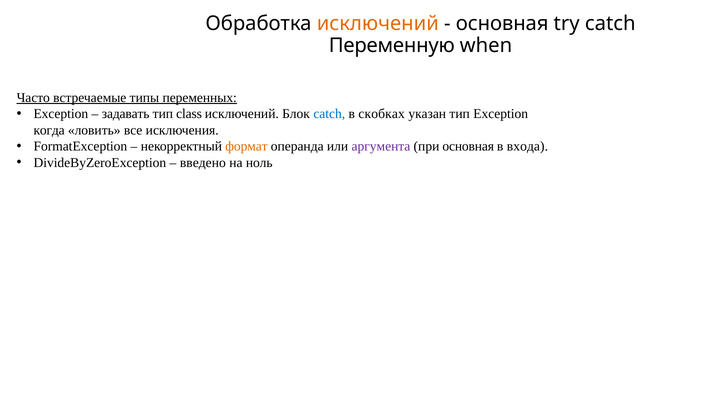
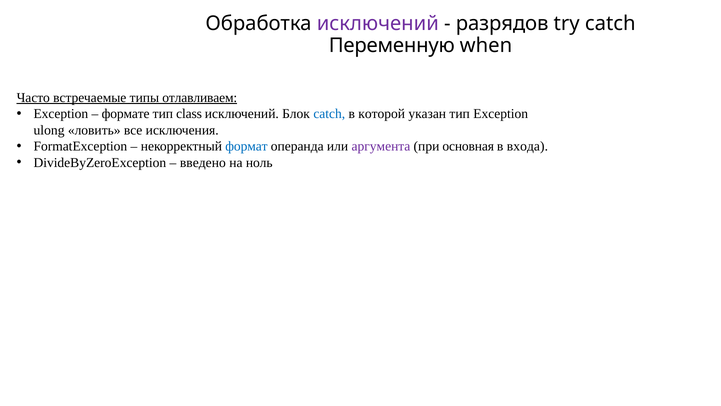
исключений at (378, 23) colour: orange -> purple
основная at (502, 23): основная -> разрядов
переменных: переменных -> отлавливаем
задавать: задавать -> формате
скобках: скобках -> которой
когда: когда -> ulong
формат colour: orange -> blue
